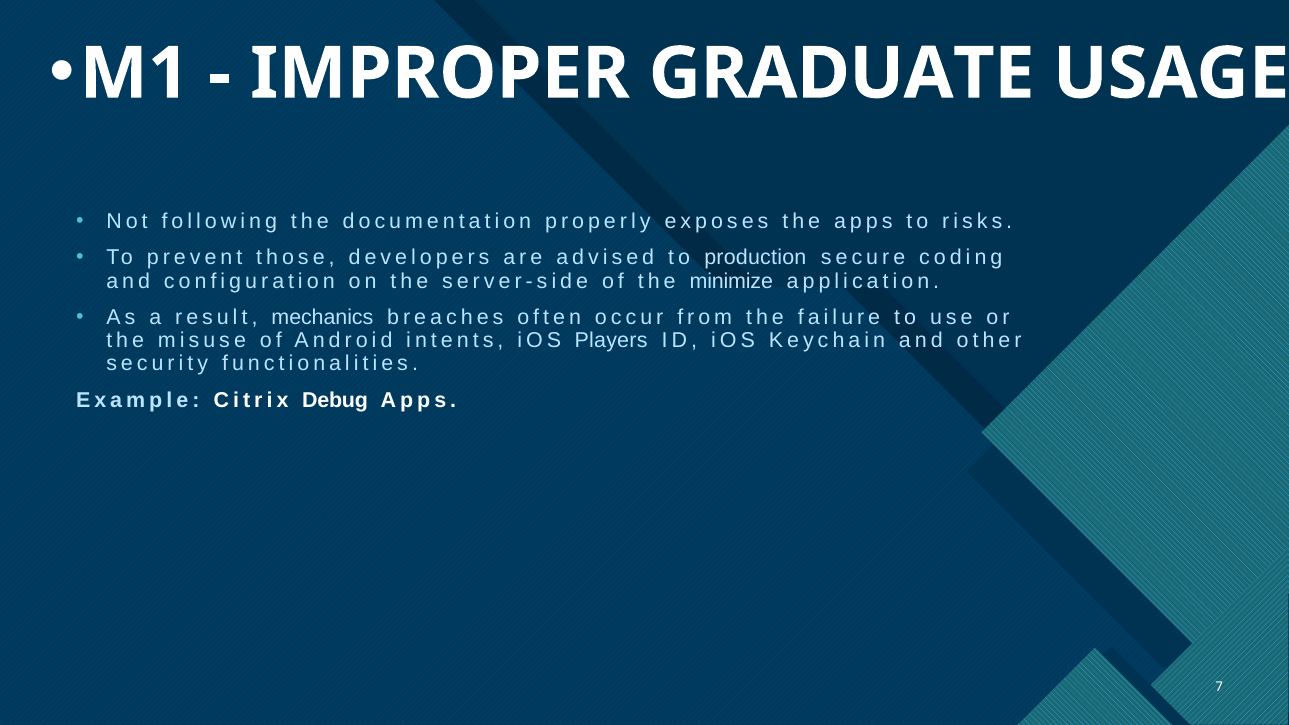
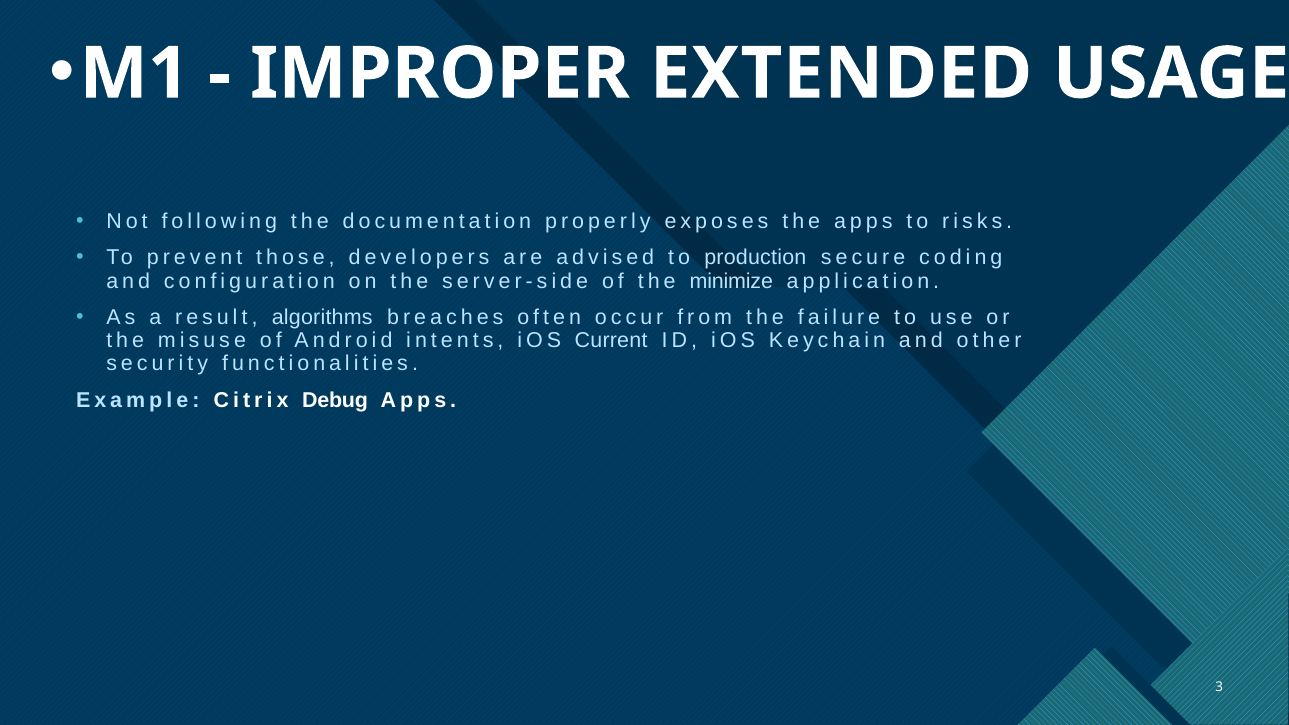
GRADUATE: GRADUATE -> EXTENDED
mechanics: mechanics -> algorithms
Players: Players -> Current
7: 7 -> 3
